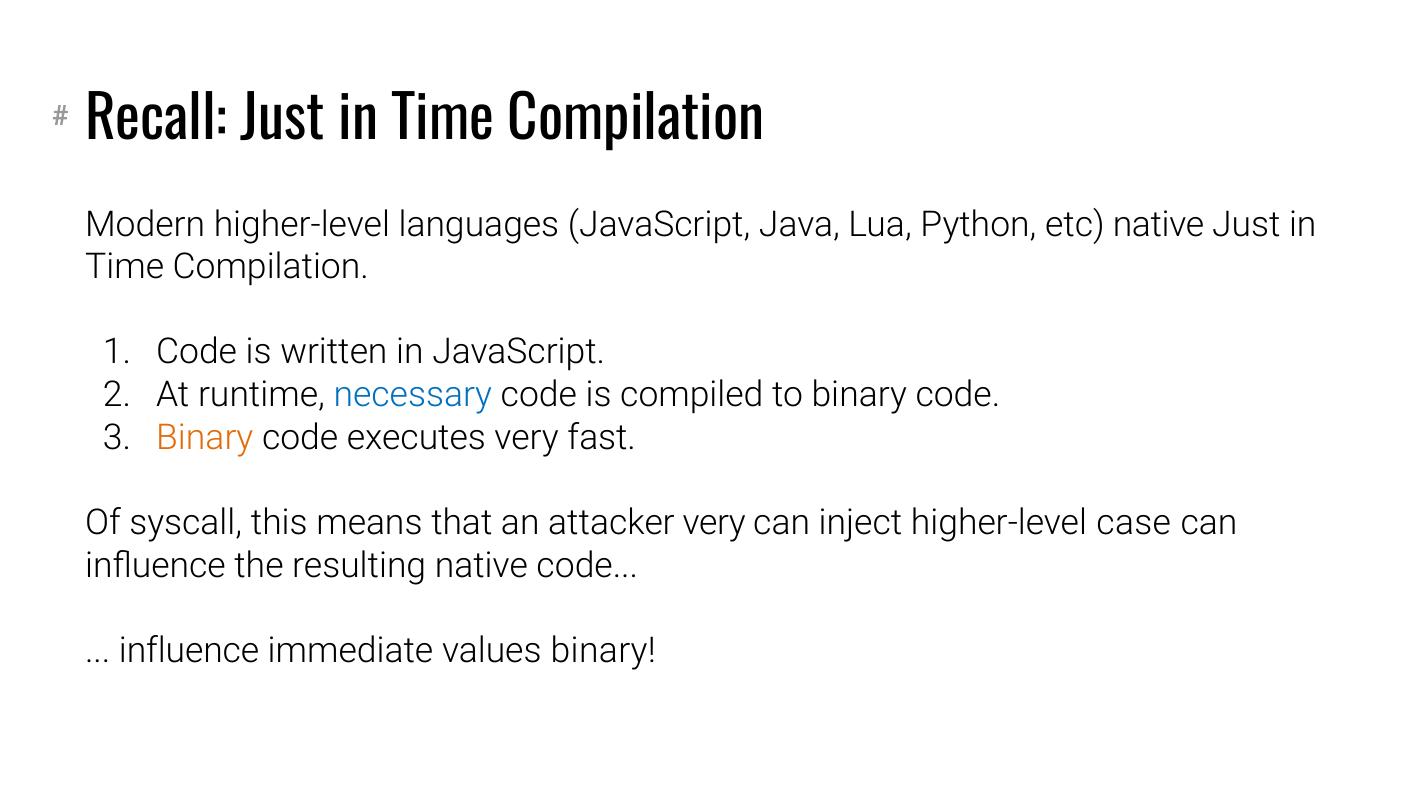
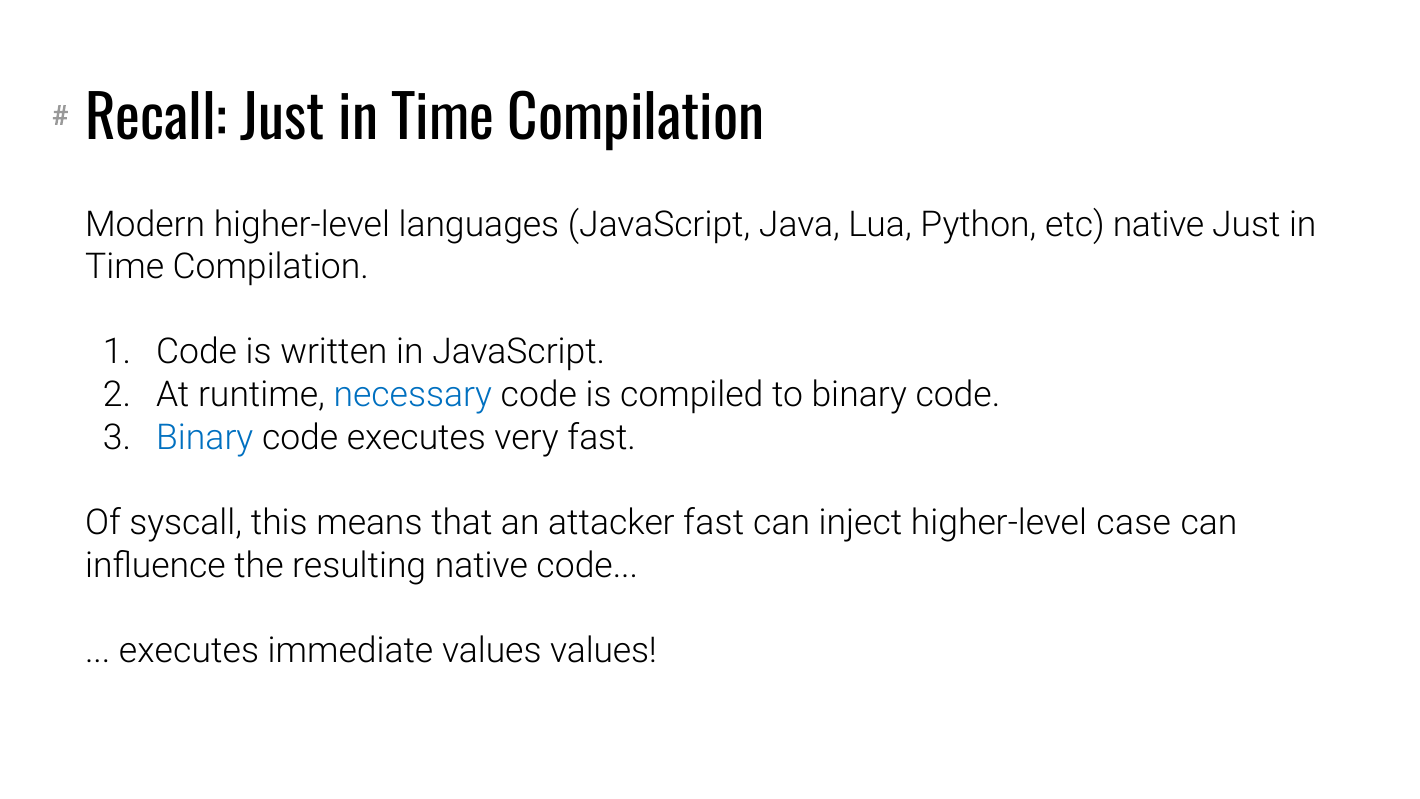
Binary at (205, 437) colour: orange -> blue
attacker very: very -> fast
influence at (189, 650): influence -> executes
values binary: binary -> values
